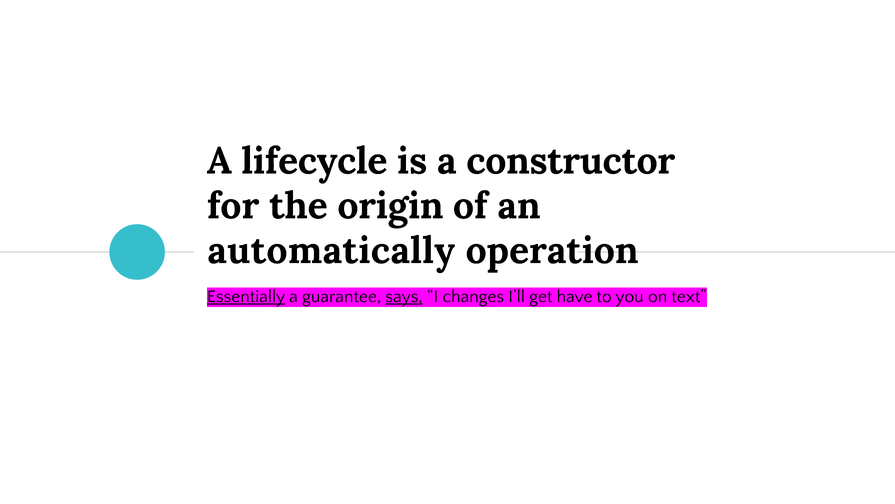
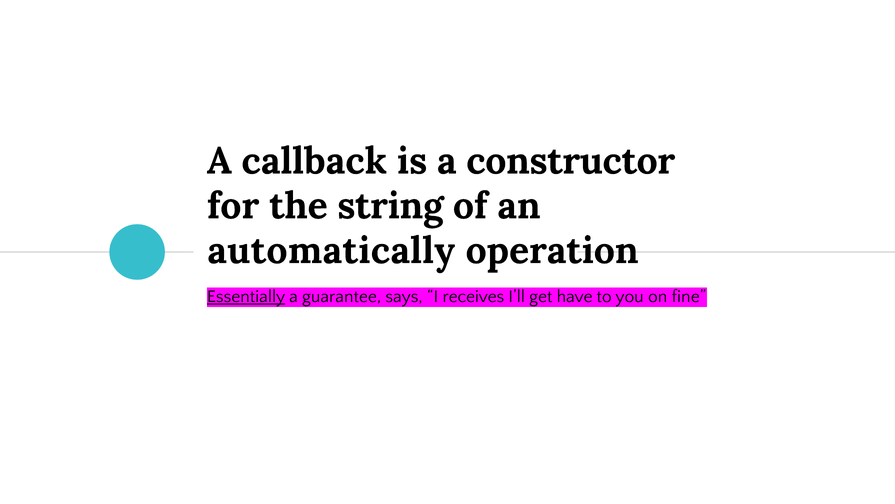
lifecycle: lifecycle -> callback
origin: origin -> string
says underline: present -> none
changes: changes -> receives
text: text -> fine
